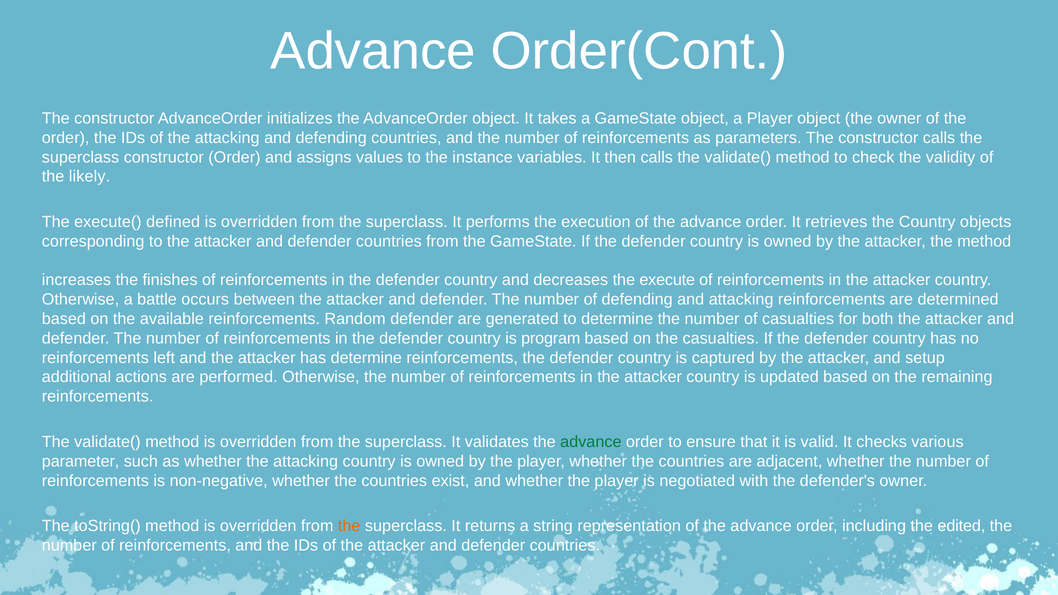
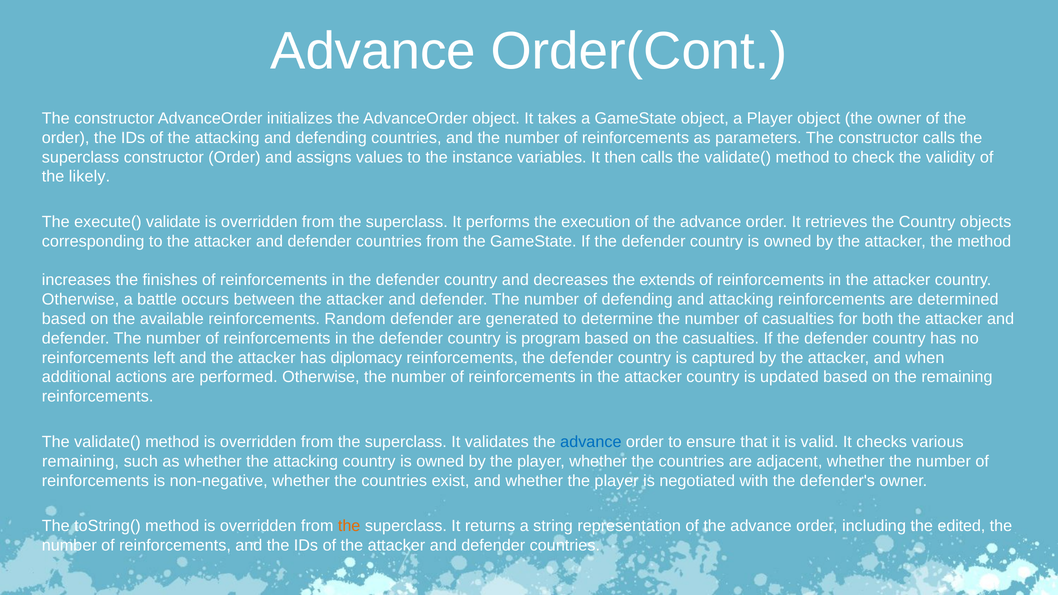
defined: defined -> validate
execute: execute -> extends
has determine: determine -> diplomacy
setup: setup -> when
advance at (591, 442) colour: green -> blue
parameter at (81, 461): parameter -> remaining
